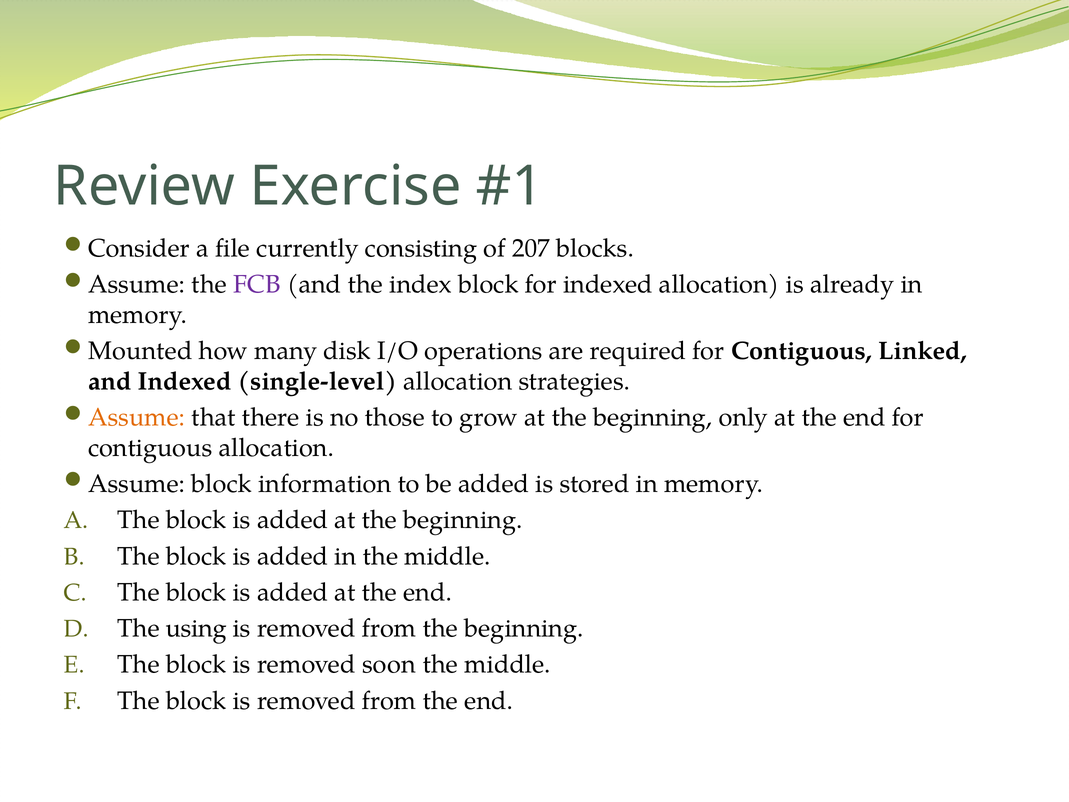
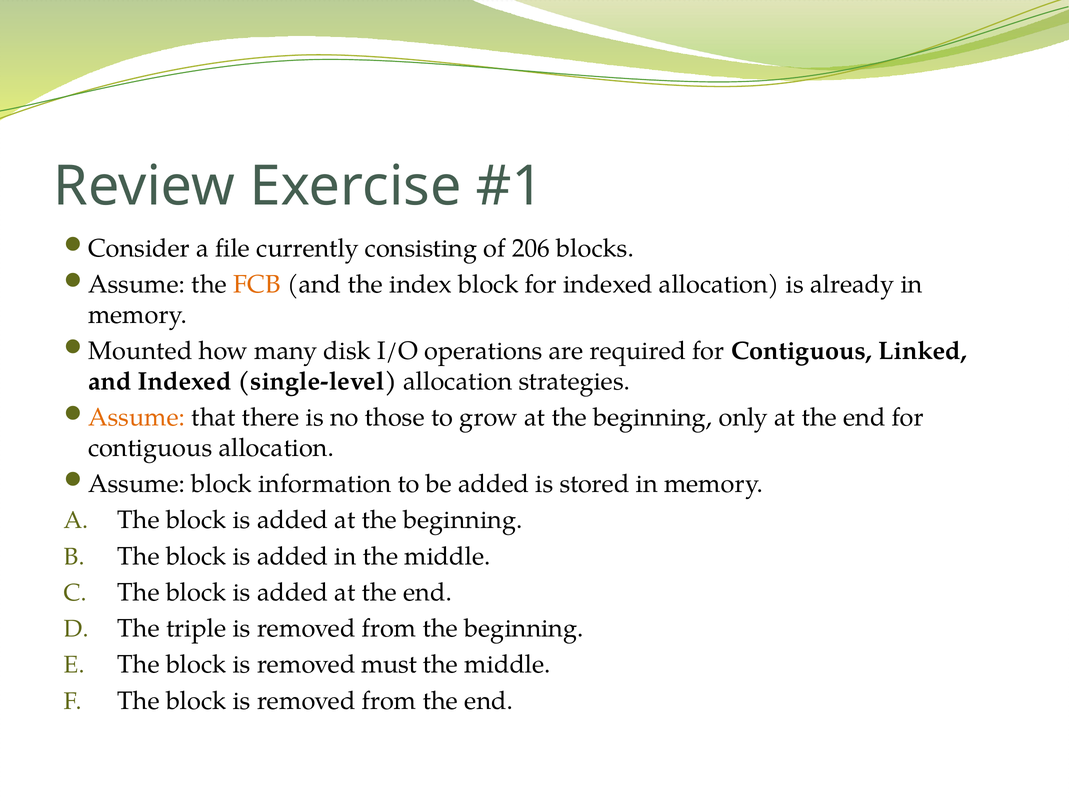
207: 207 -> 206
FCB colour: purple -> orange
using: using -> triple
soon: soon -> must
